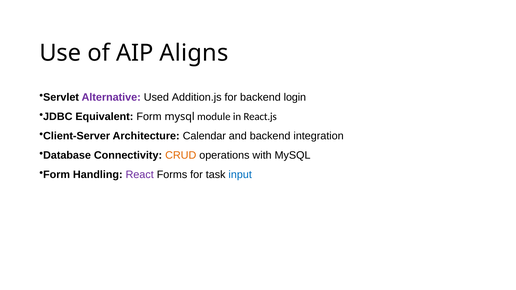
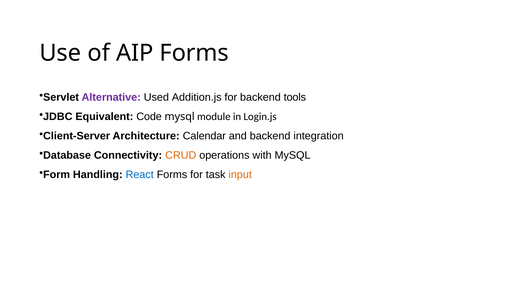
AIP Aligns: Aligns -> Forms
login: login -> tools
Equivalent Form: Form -> Code
React.js: React.js -> Login.js
React colour: purple -> blue
input colour: blue -> orange
